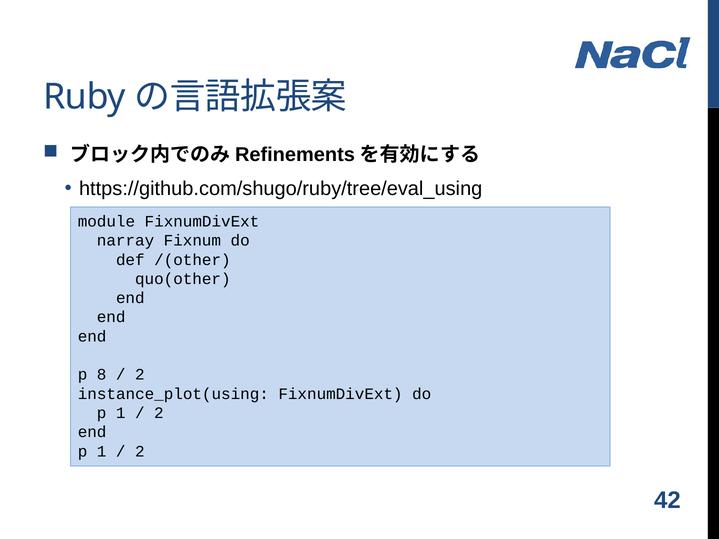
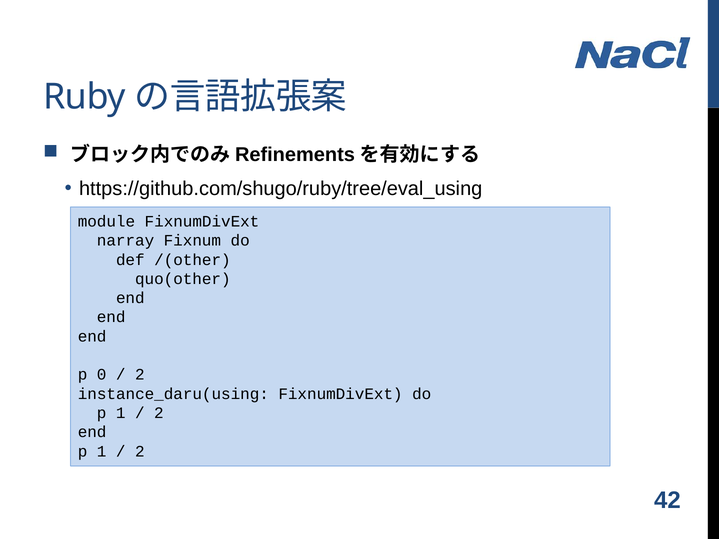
8: 8 -> 0
instance_plot(using: instance_plot(using -> instance_daru(using
